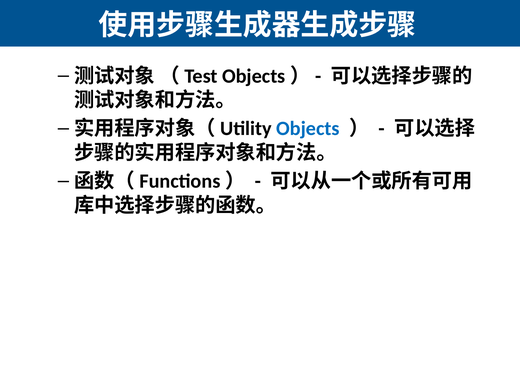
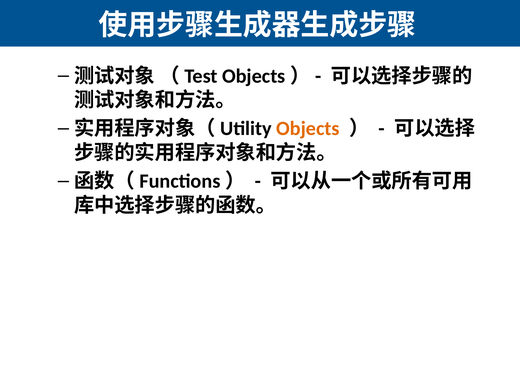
Objects colour: blue -> orange
